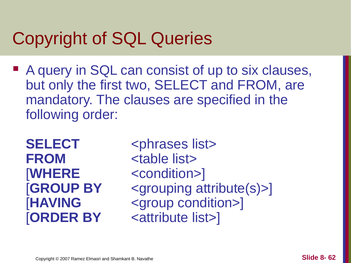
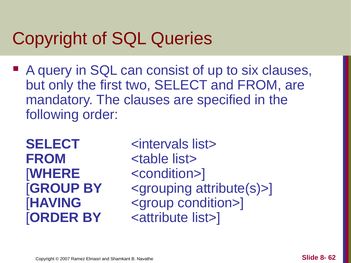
<phrases: <phrases -> <intervals
